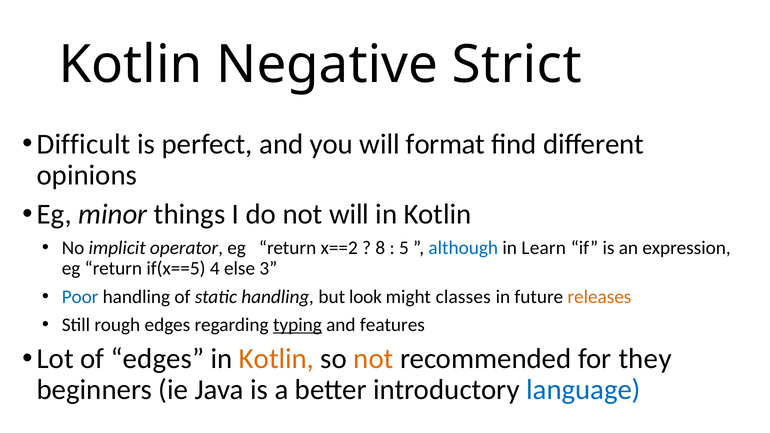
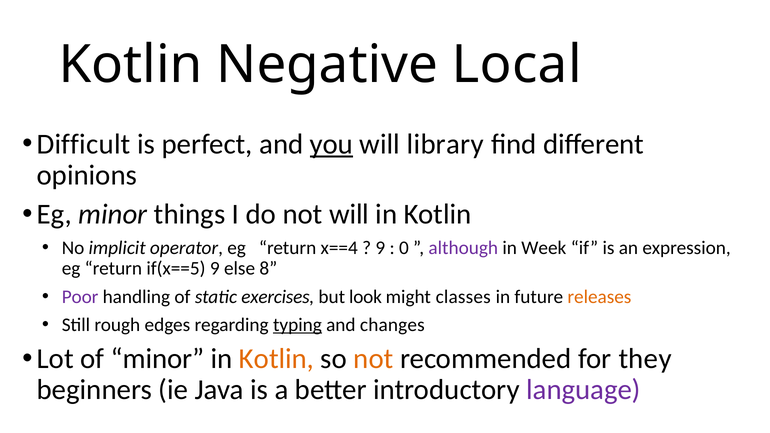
Strict: Strict -> Local
you underline: none -> present
format: format -> library
x==2: x==2 -> x==4
8 at (380, 248): 8 -> 9
5: 5 -> 0
although colour: blue -> purple
Learn: Learn -> Week
if(x==5 4: 4 -> 9
3: 3 -> 8
Poor colour: blue -> purple
static handling: handling -> exercises
features: features -> changes
of edges: edges -> minor
language colour: blue -> purple
